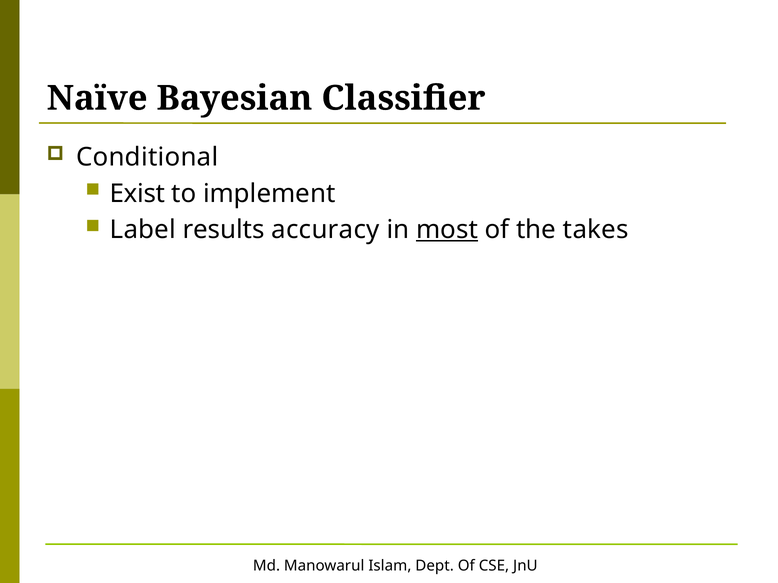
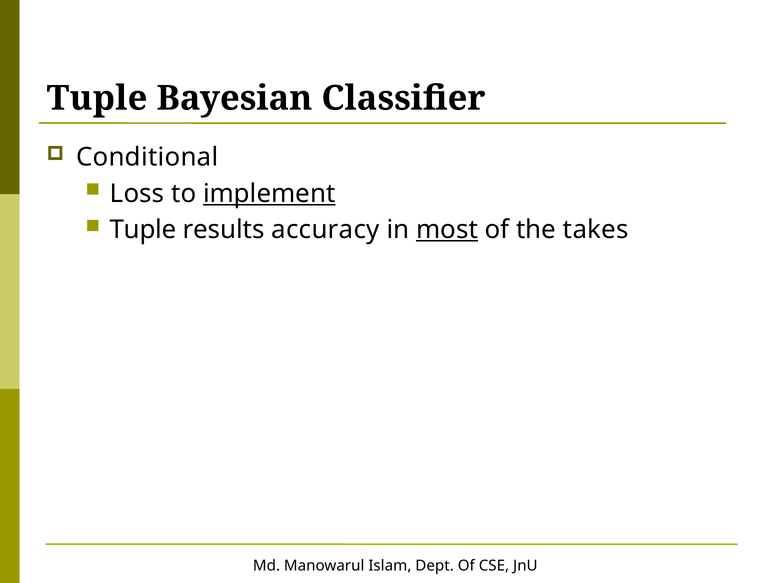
Naïve at (97, 98): Naïve -> Tuple
Exist: Exist -> Loss
implement underline: none -> present
Label at (143, 230): Label -> Tuple
